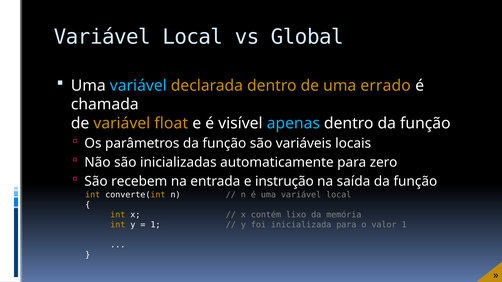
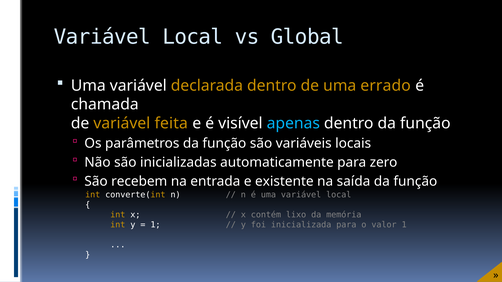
variável at (138, 86) colour: light blue -> white
float: float -> feita
instrução: instrução -> existente
